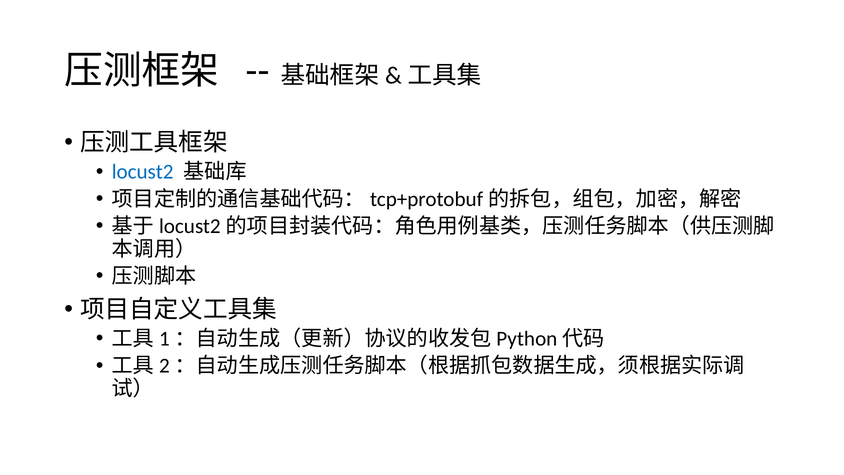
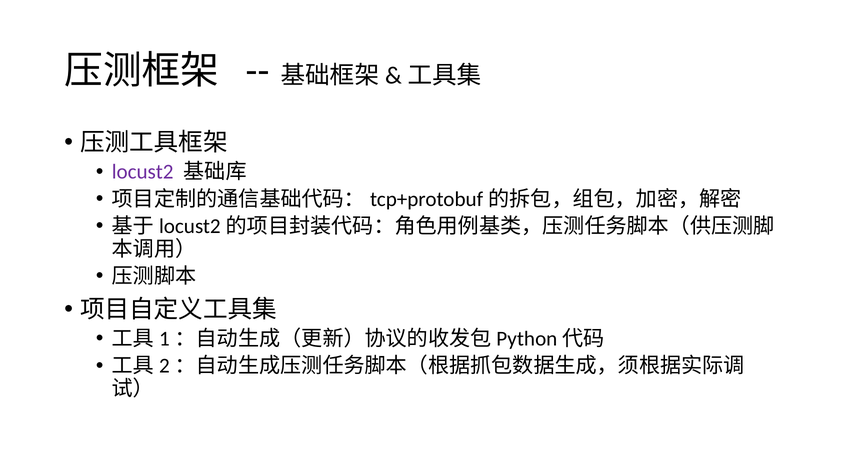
locust2 colour: blue -> purple
